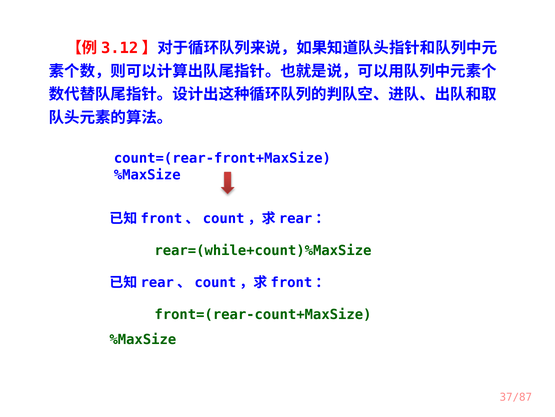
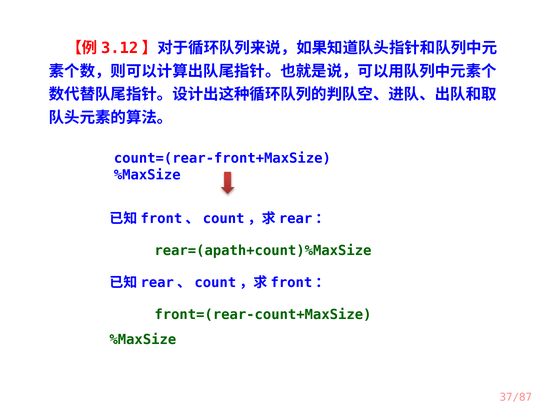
rear=(while+count)%MaxSize: rear=(while+count)%MaxSize -> rear=(apath+count)%MaxSize
